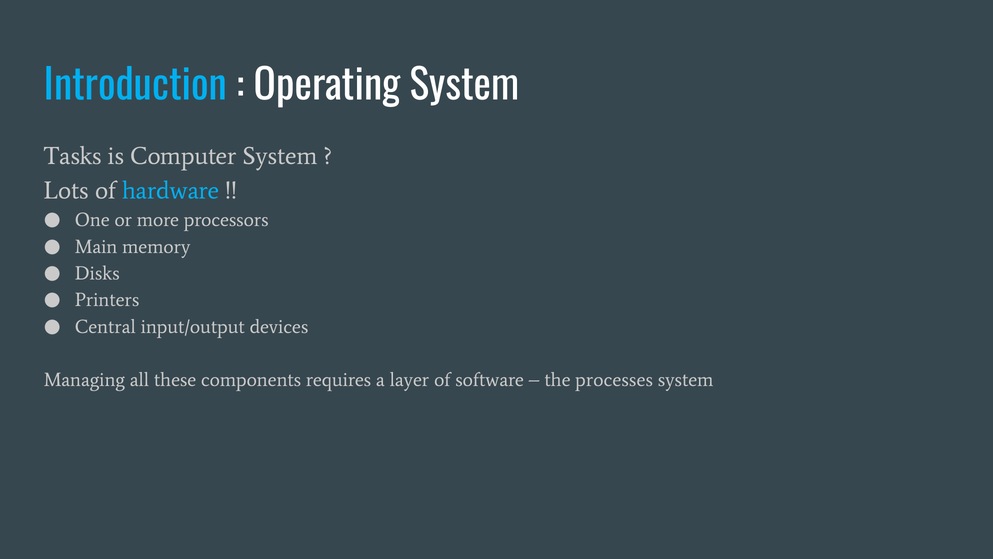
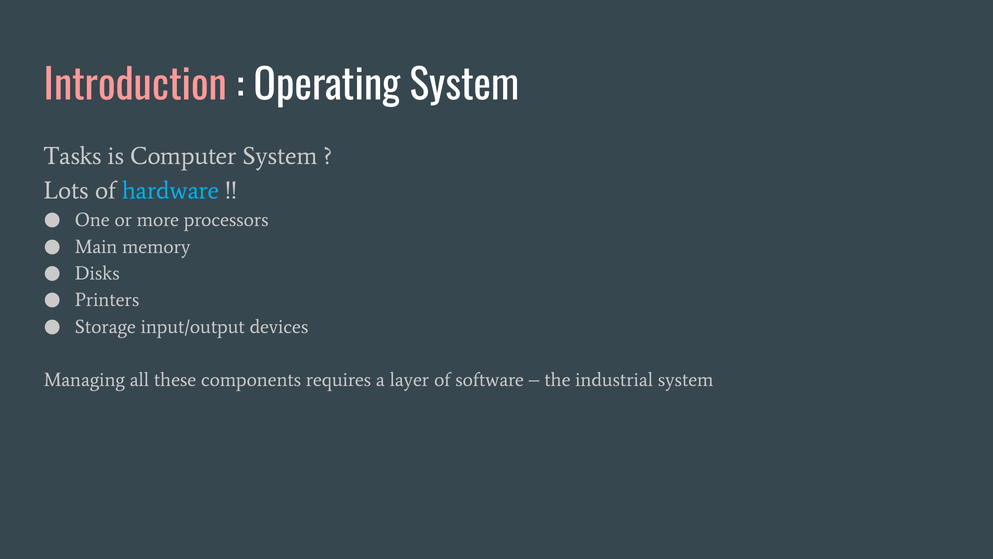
Introduction colour: light blue -> pink
Central: Central -> Storage
processes: processes -> industrial
